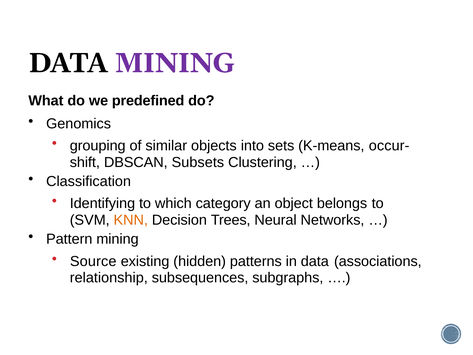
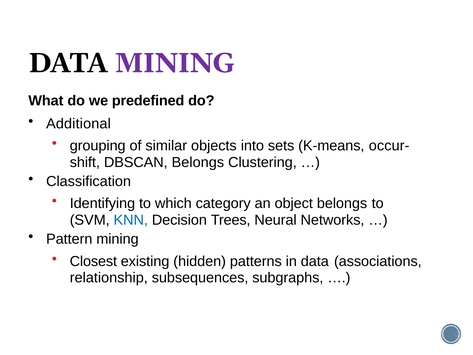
Genomics: Genomics -> Additional
DBSCAN Subsets: Subsets -> Belongs
KNN colour: orange -> blue
Source: Source -> Closest
